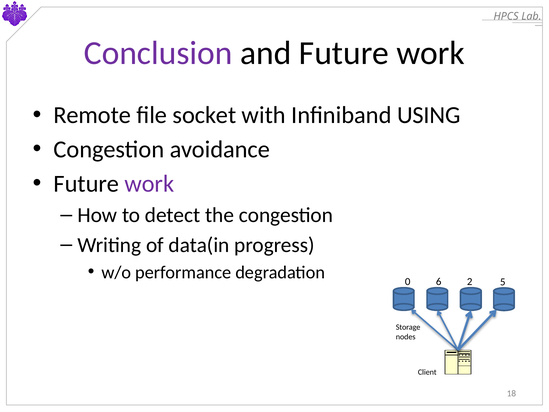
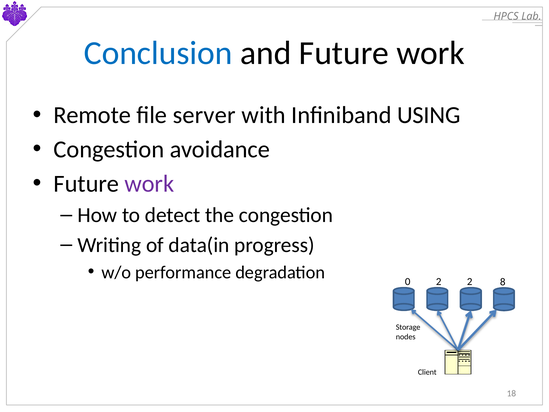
Conclusion colour: purple -> blue
socket: socket -> server
0 6: 6 -> 2
5: 5 -> 8
